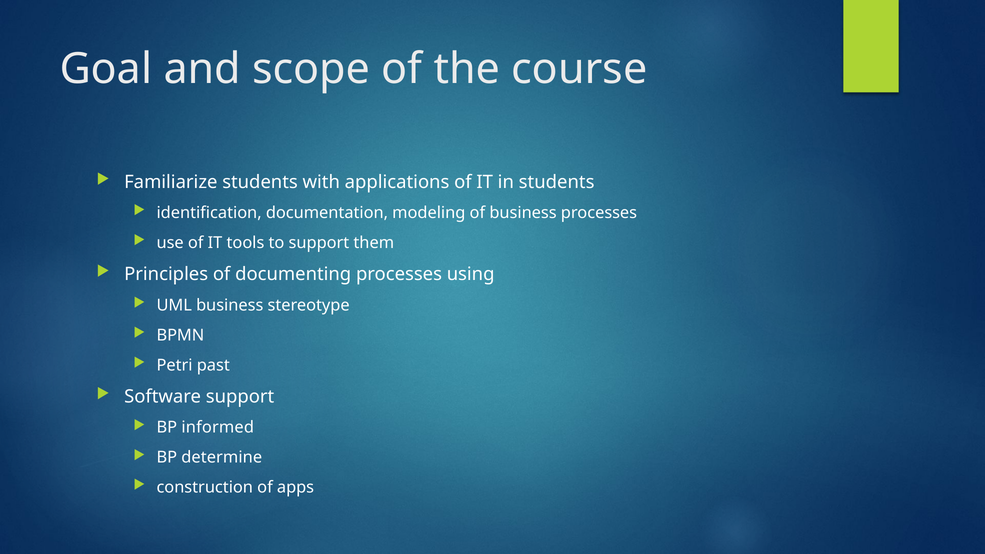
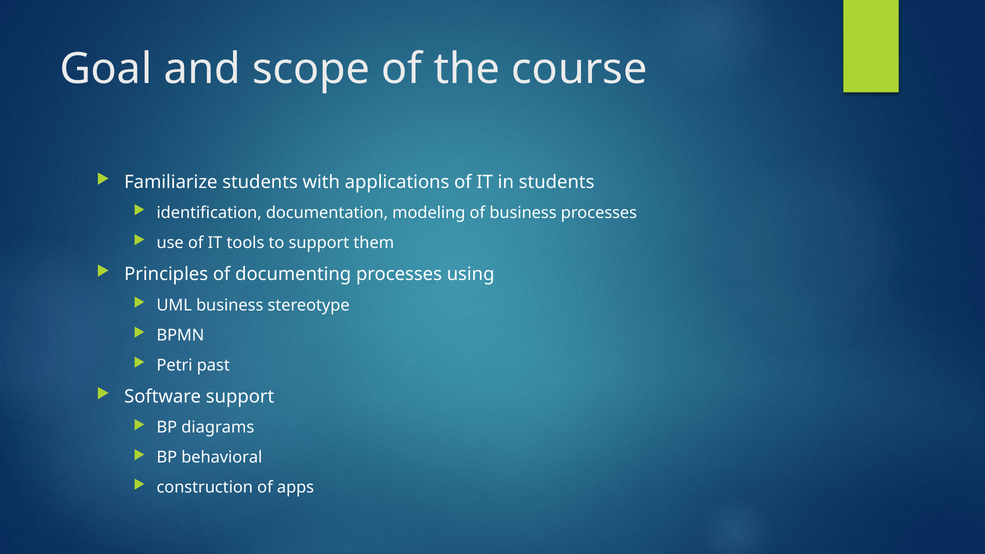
informed: informed -> diagrams
determine: determine -> behavioral
